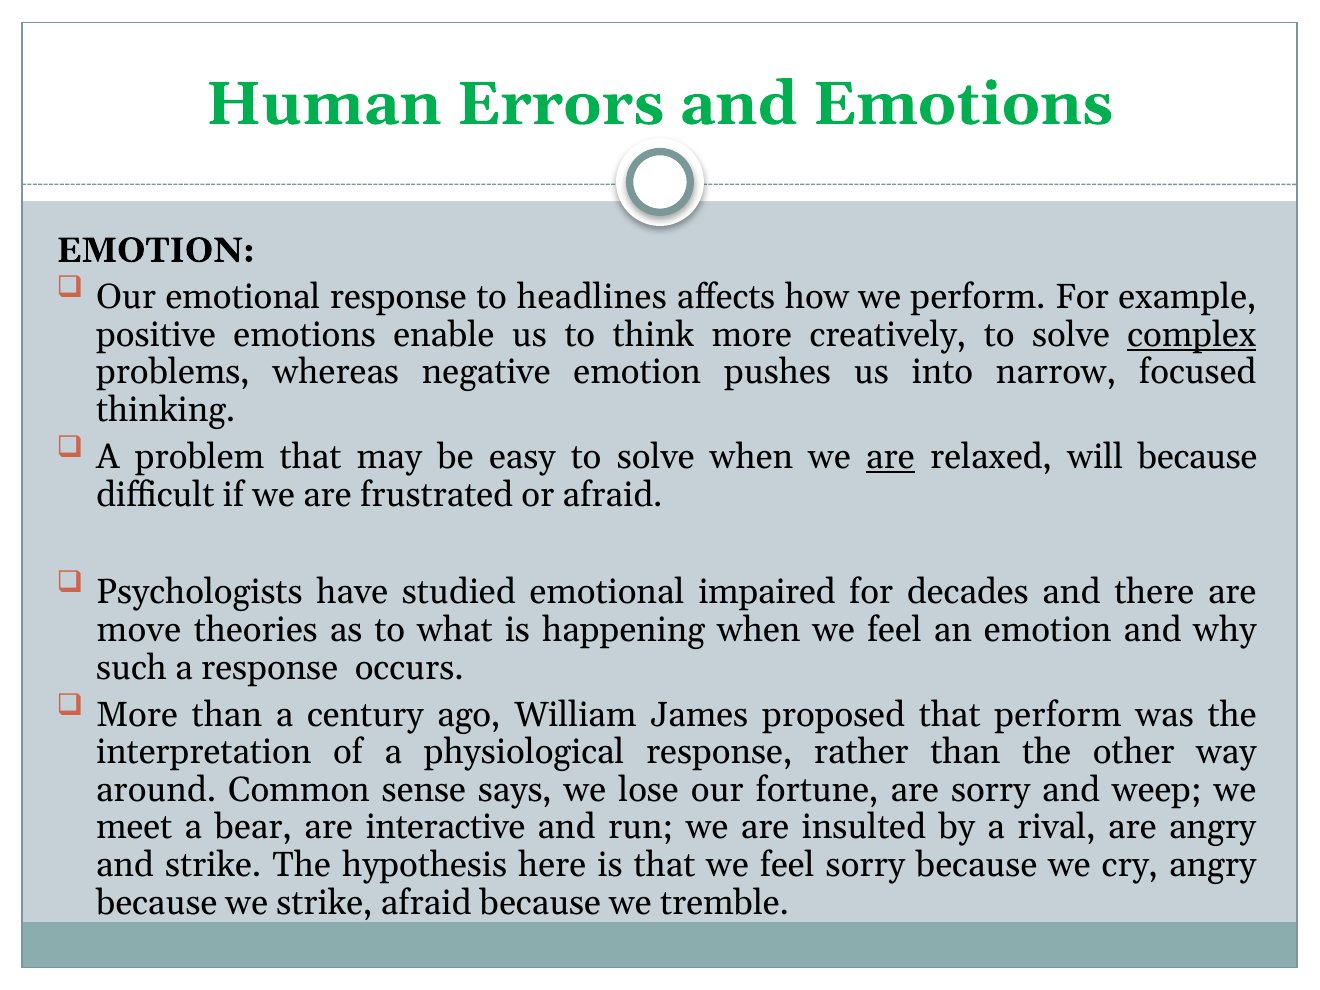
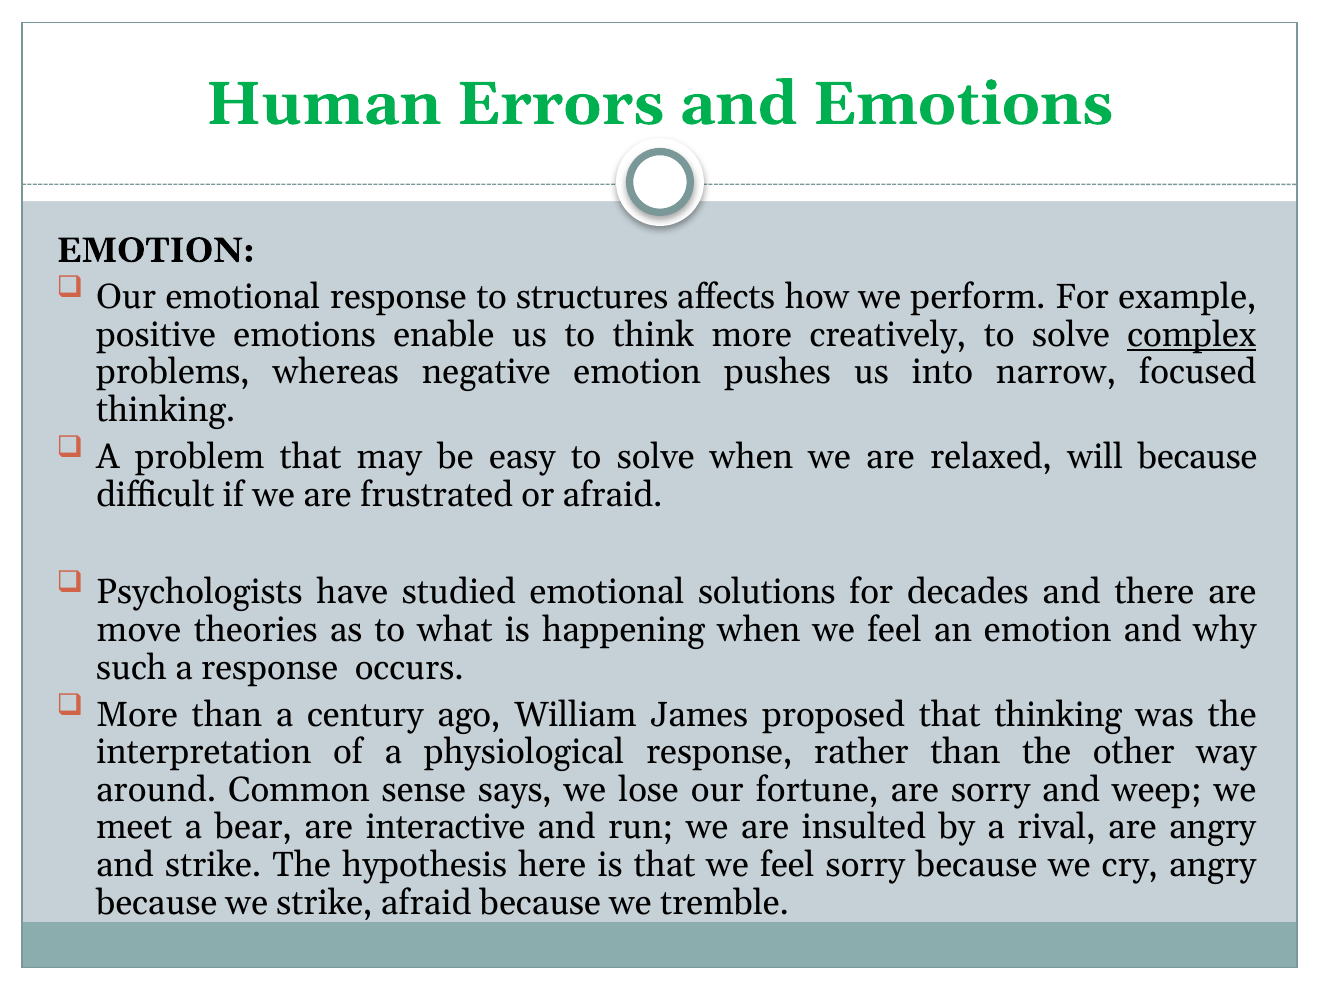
headlines: headlines -> structures
are at (891, 457) underline: present -> none
impaired: impaired -> solutions
that perform: perform -> thinking
